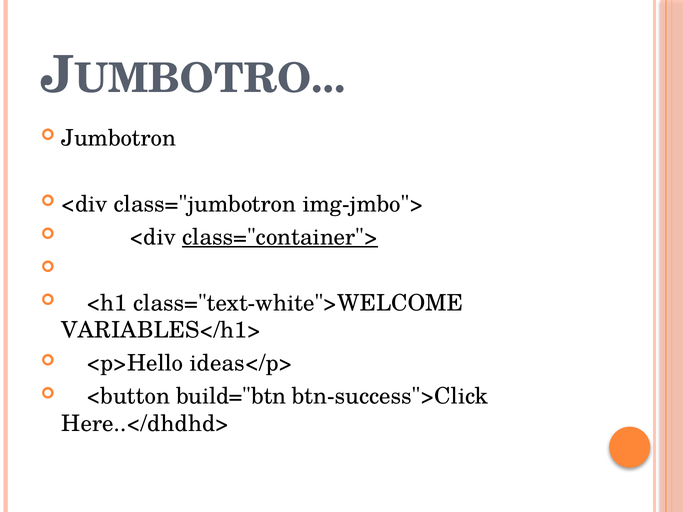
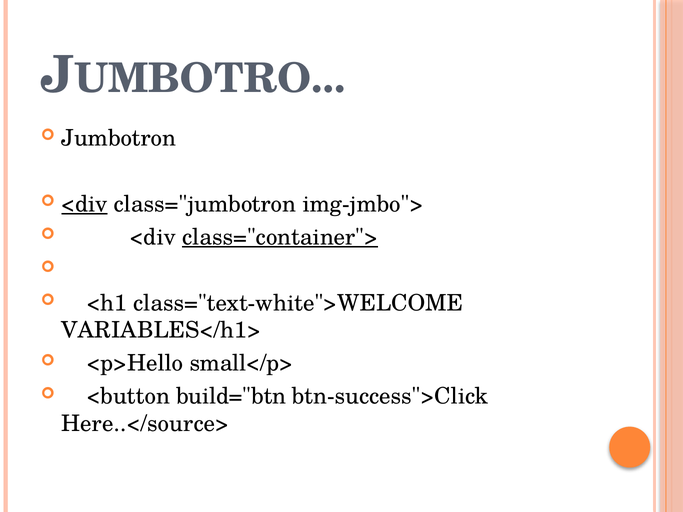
<div at (84, 204) underline: none -> present
ideas</p>: ideas</p> -> small</p>
Here..</dhdhd>: Here..</dhdhd> -> Here..</source>
